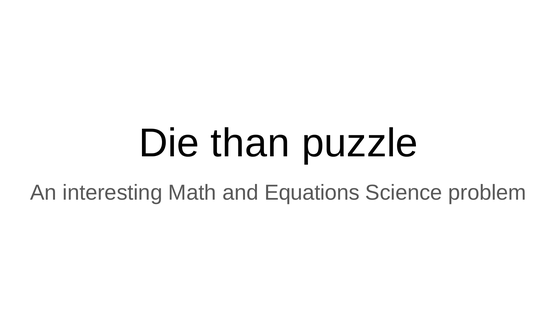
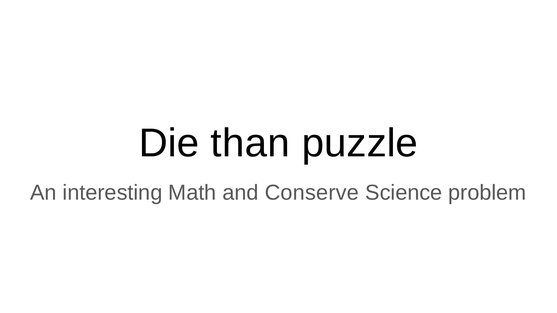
Equations: Equations -> Conserve
